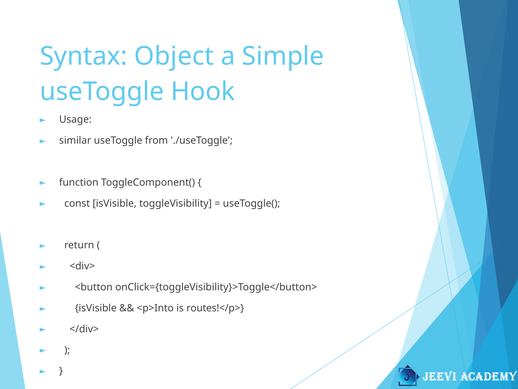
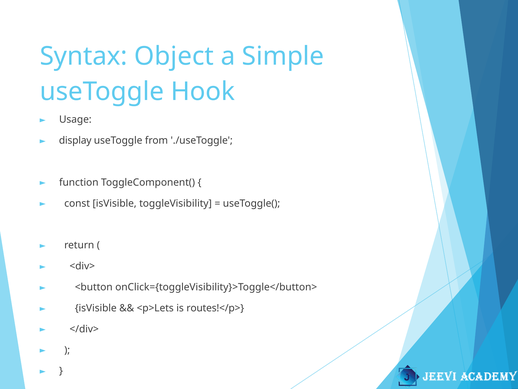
similar: similar -> display
<p>Into: <p>Into -> <p>Lets
